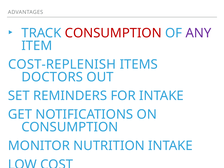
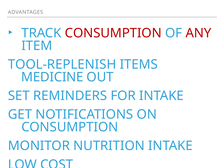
ANY colour: purple -> red
COST-REPLENISH: COST-REPLENISH -> TOOL-REPLENISH
DOCTORS: DOCTORS -> MEDICINE
